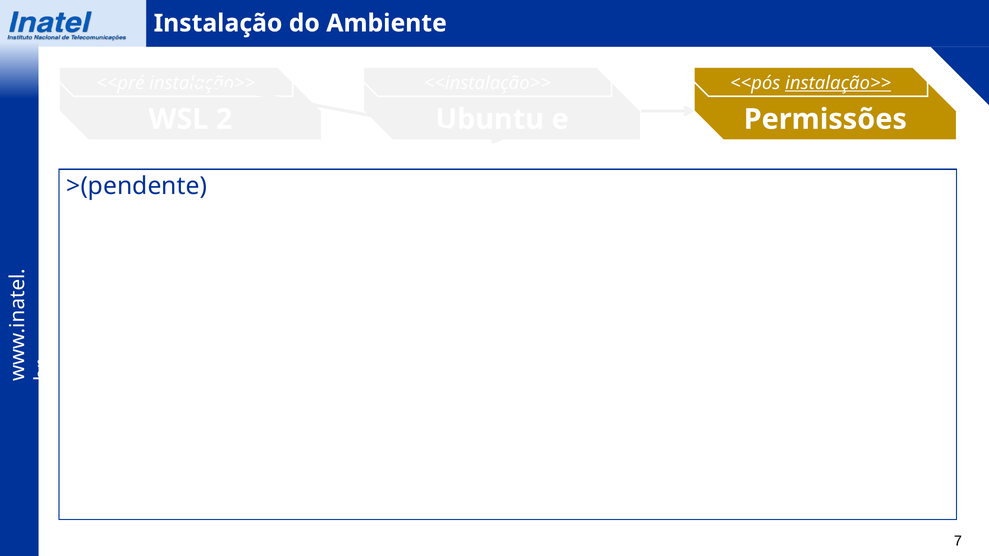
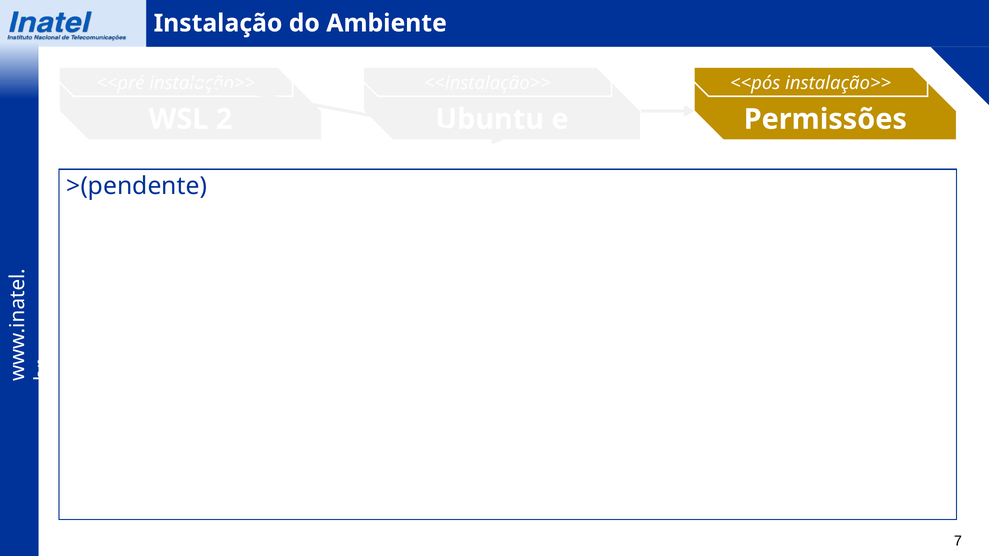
instalação>> at (838, 83) underline: present -> none
